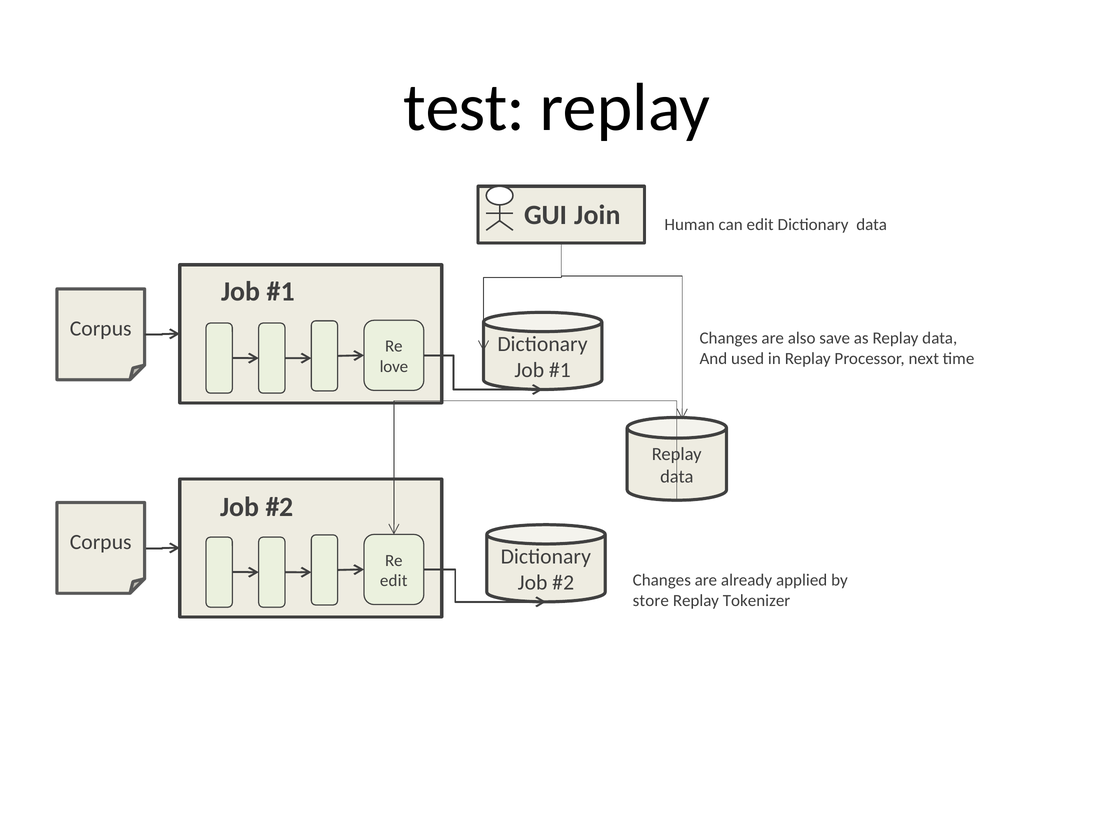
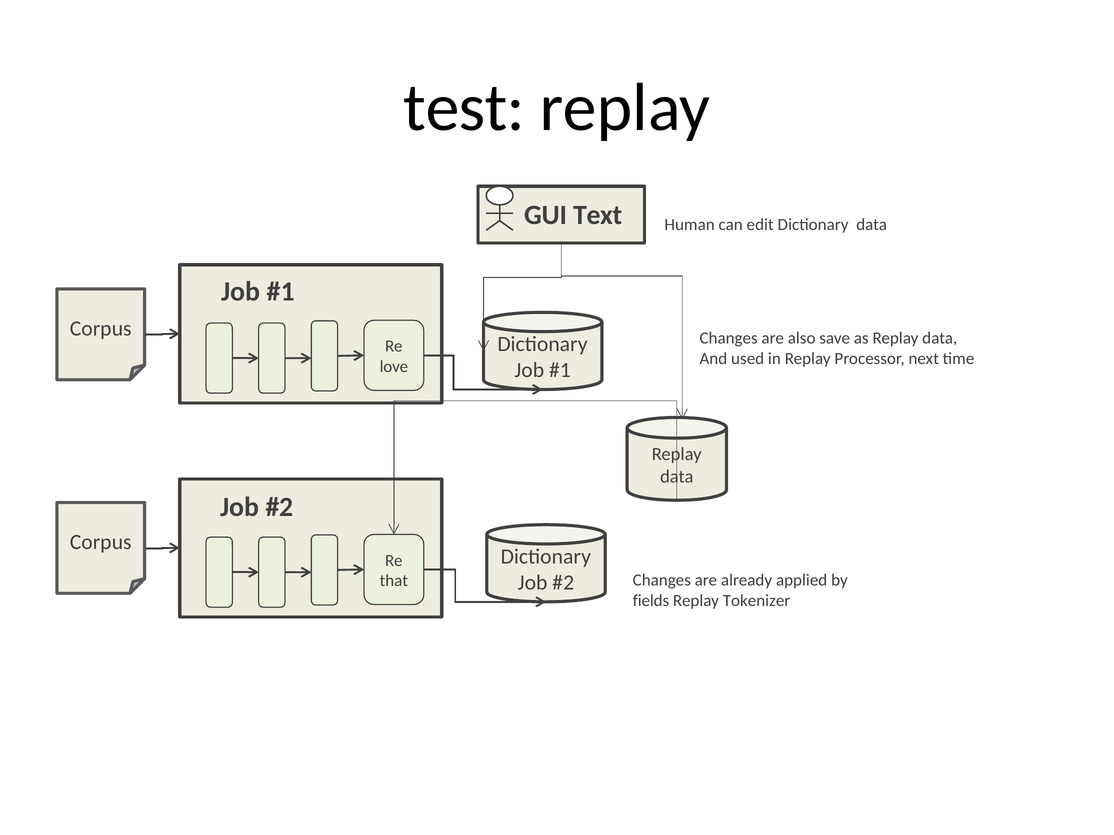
Join: Join -> Text
edit at (394, 581): edit -> that
store: store -> fields
